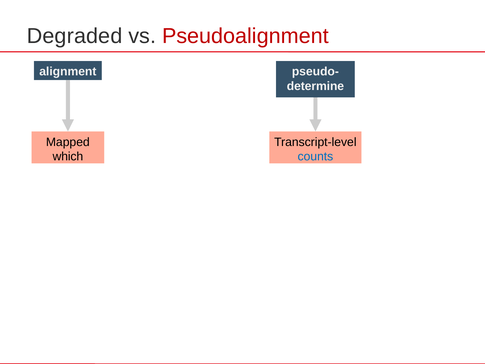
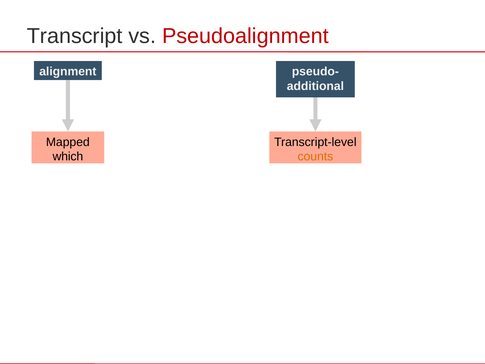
Degraded: Degraded -> Transcript
determine: determine -> additional
counts colour: blue -> orange
